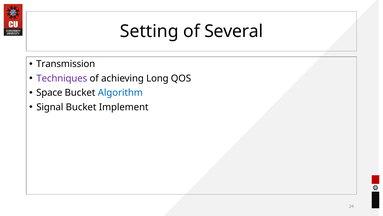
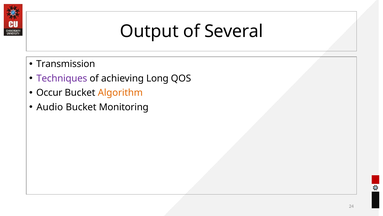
Setting: Setting -> Output
Space: Space -> Occur
Algorithm colour: blue -> orange
Signal: Signal -> Audio
Implement: Implement -> Monitoring
